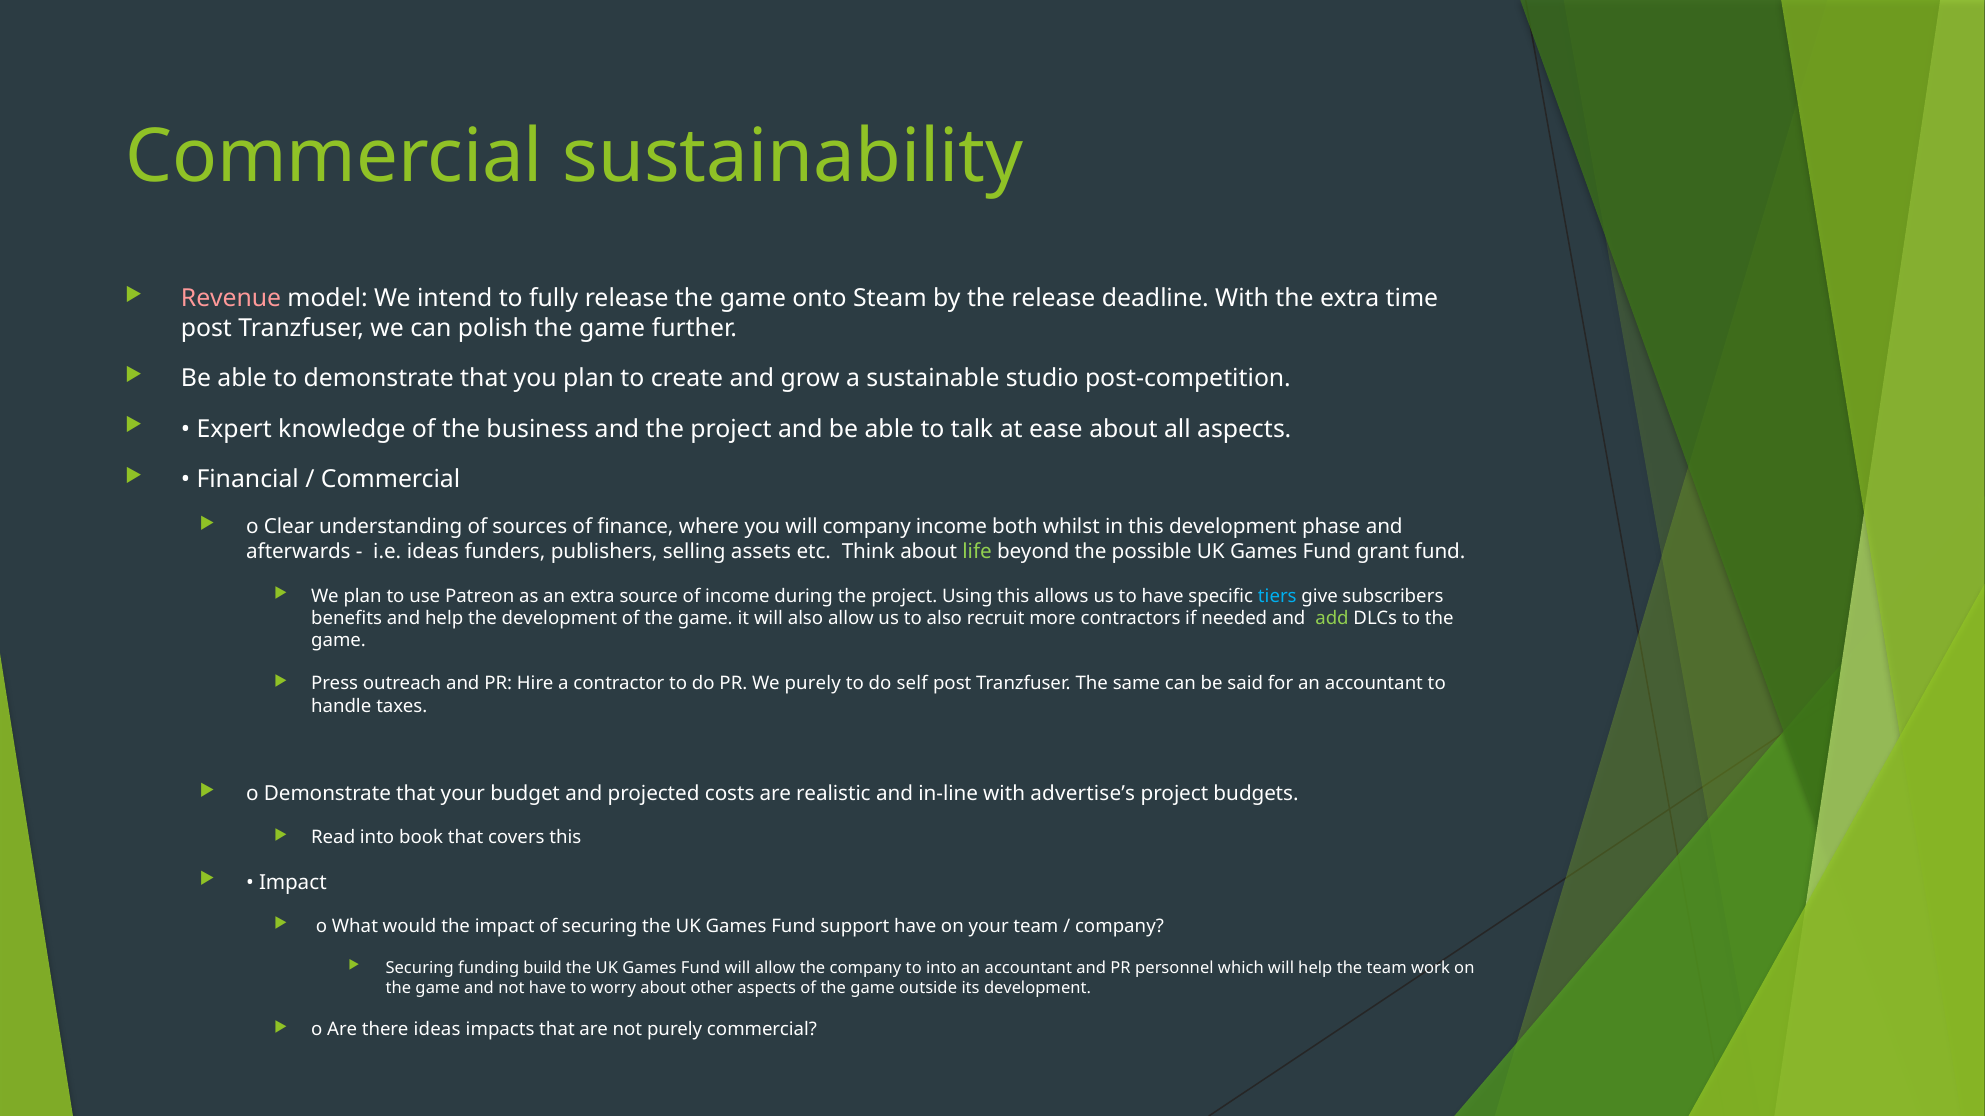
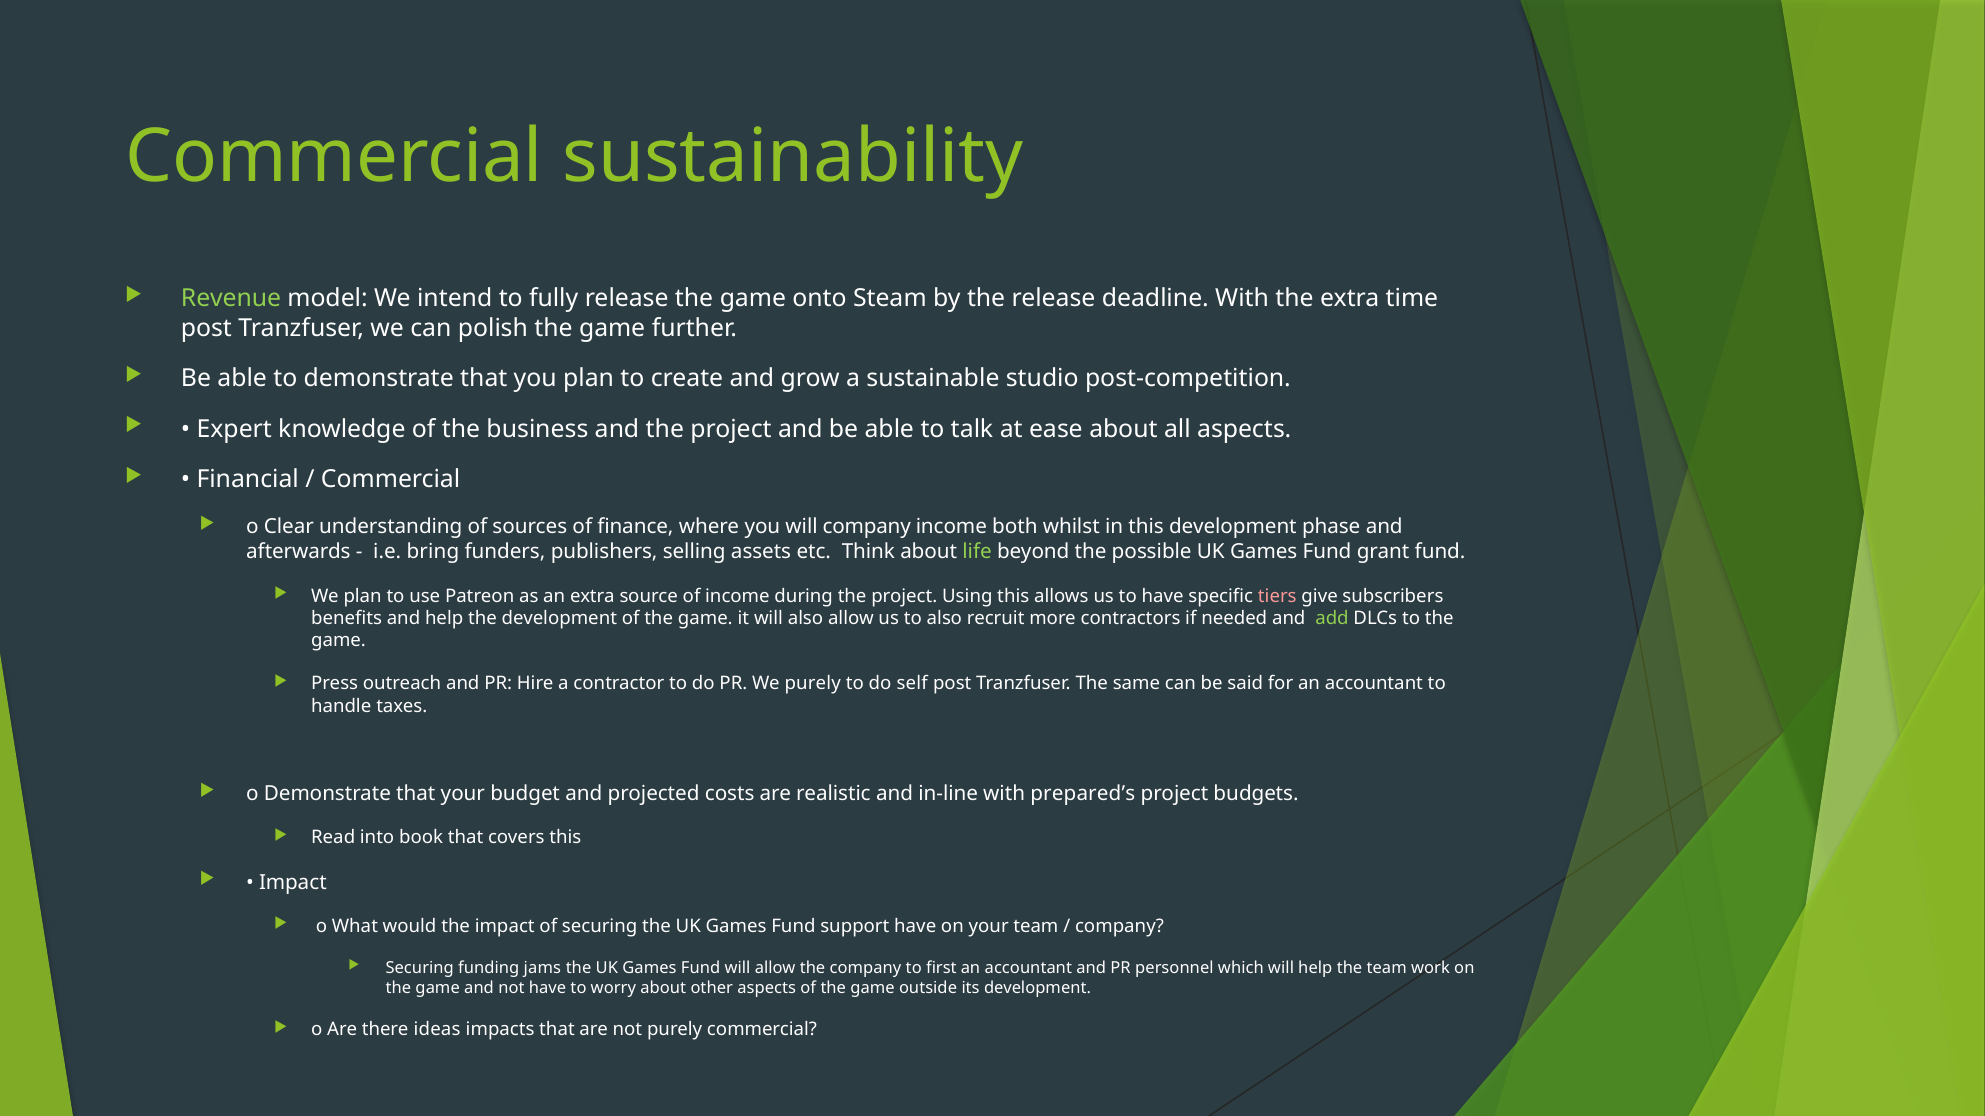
Revenue colour: pink -> light green
i.e ideas: ideas -> bring
tiers colour: light blue -> pink
advertise’s: advertise’s -> prepared’s
build: build -> jams
to into: into -> first
